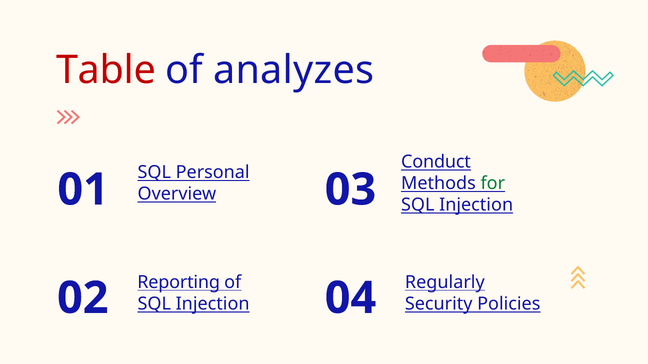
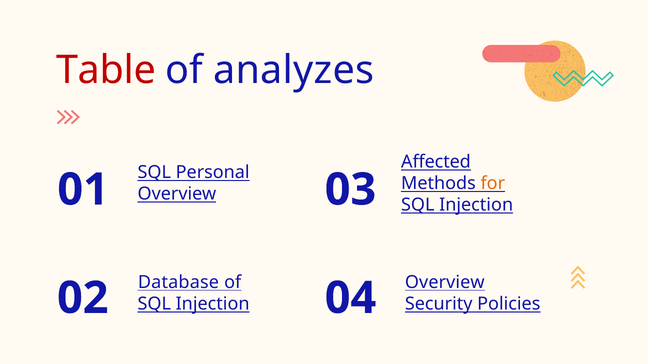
Conduct: Conduct -> Affected
for colour: green -> orange
Reporting: Reporting -> Database
Regularly at (445, 282): Regularly -> Overview
